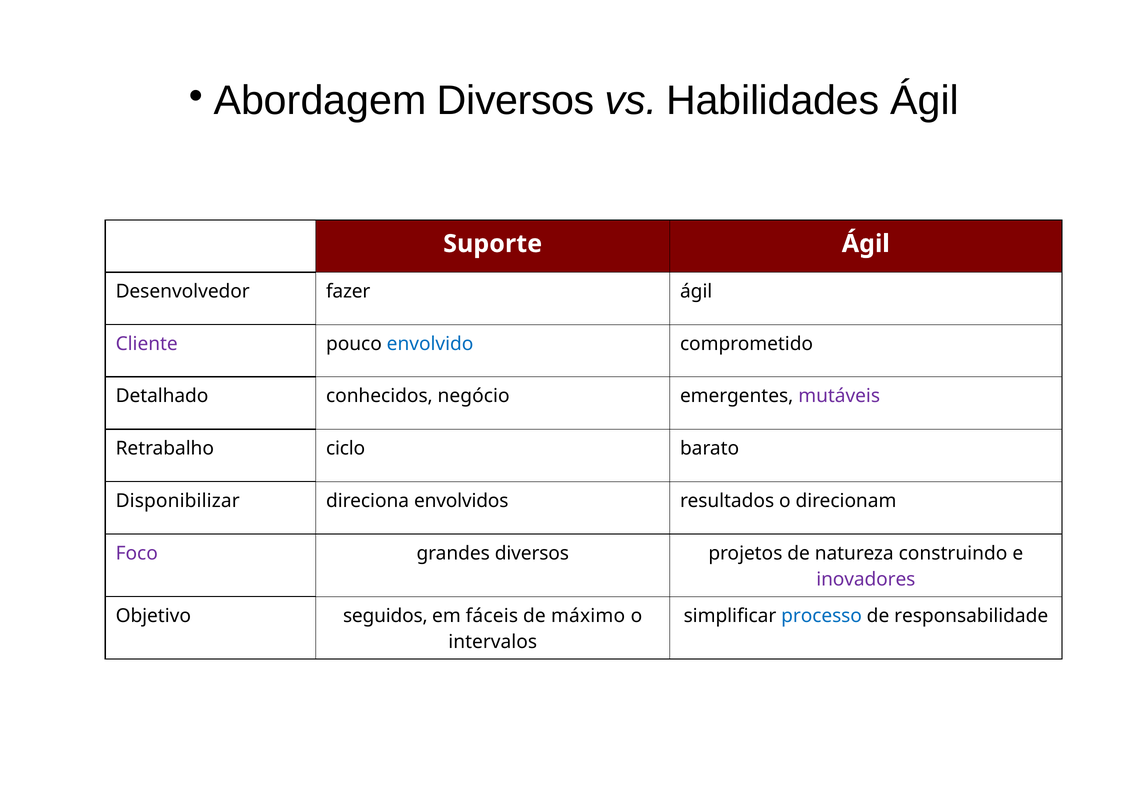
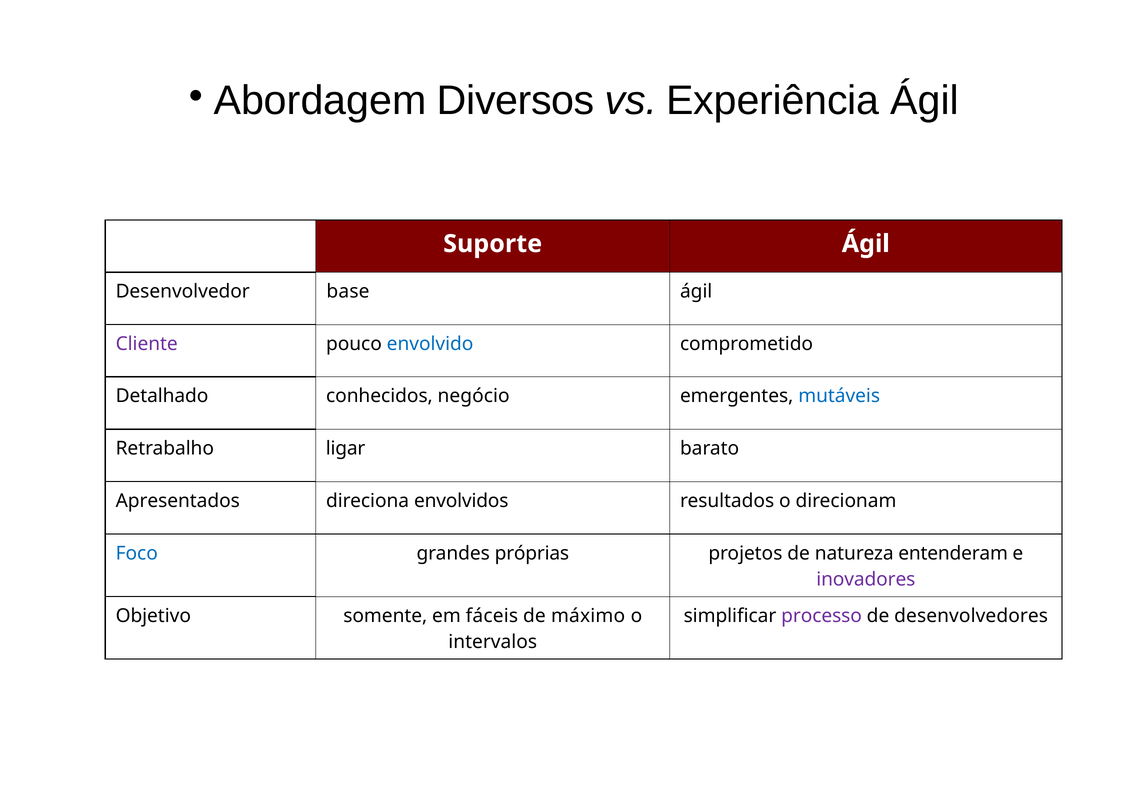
Habilidades: Habilidades -> Experiência
fazer: fazer -> base
mutáveis colour: purple -> blue
ciclo: ciclo -> ligar
Disponibilizar: Disponibilizar -> Apresentados
Foco colour: purple -> blue
grandes diversos: diversos -> próprias
construindo: construindo -> entenderam
seguidos: seguidos -> somente
processo colour: blue -> purple
responsabilidade: responsabilidade -> desenvolvedores
